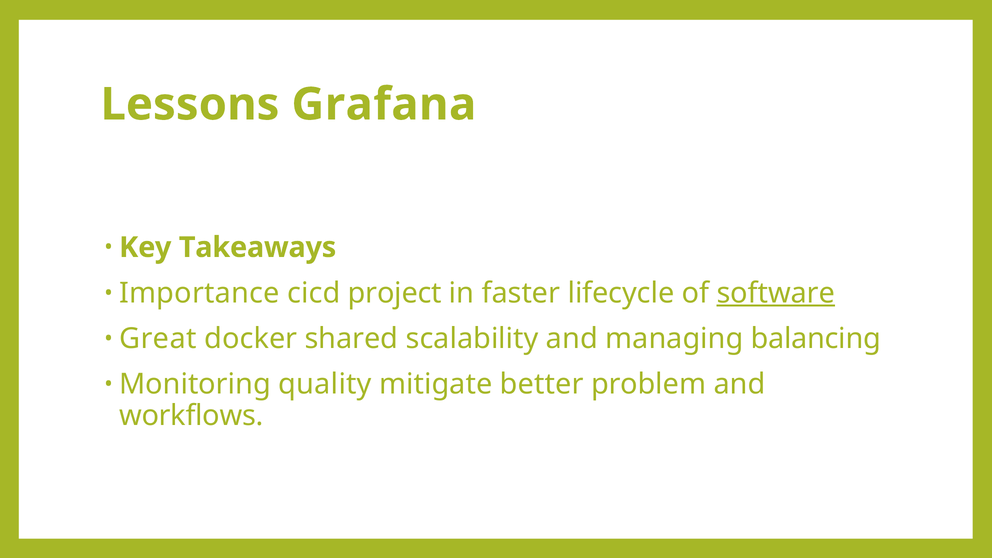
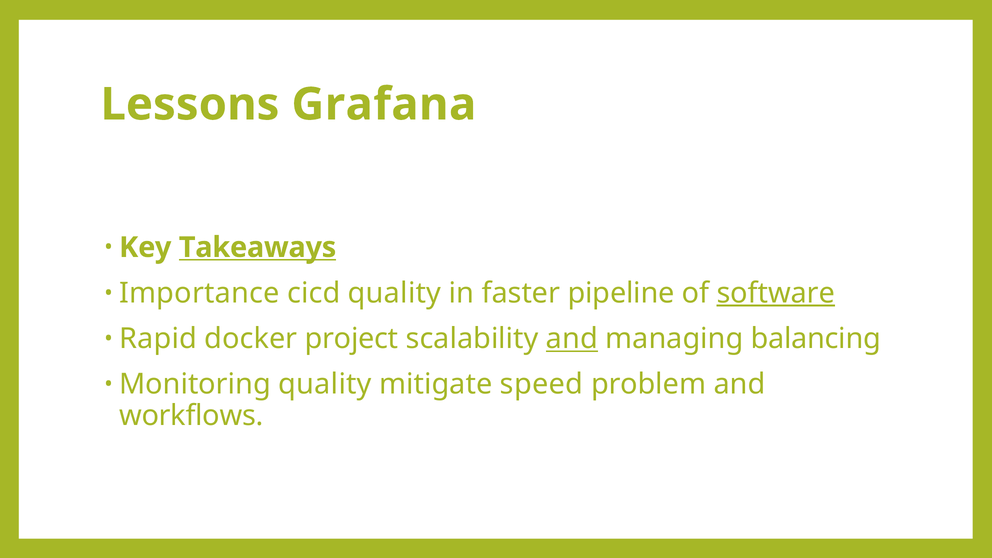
Takeaways underline: none -> present
cicd project: project -> quality
lifecycle: lifecycle -> pipeline
Great: Great -> Rapid
shared: shared -> project
and at (572, 339) underline: none -> present
better: better -> speed
